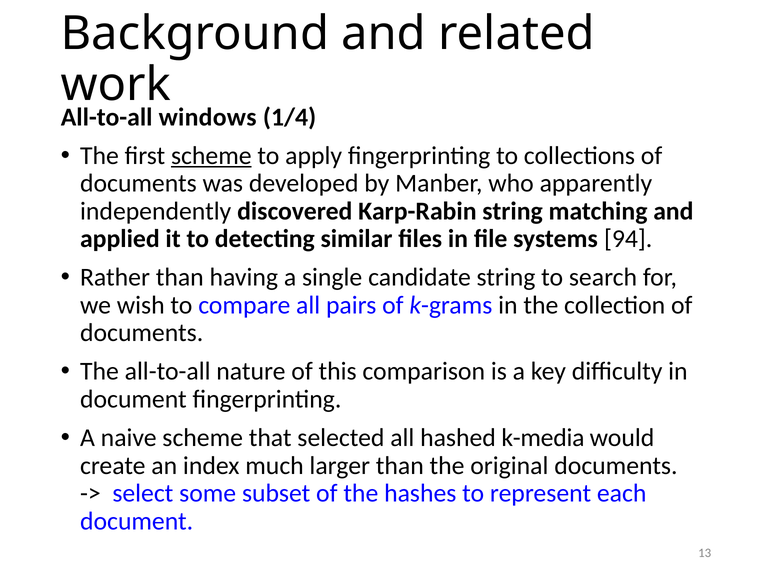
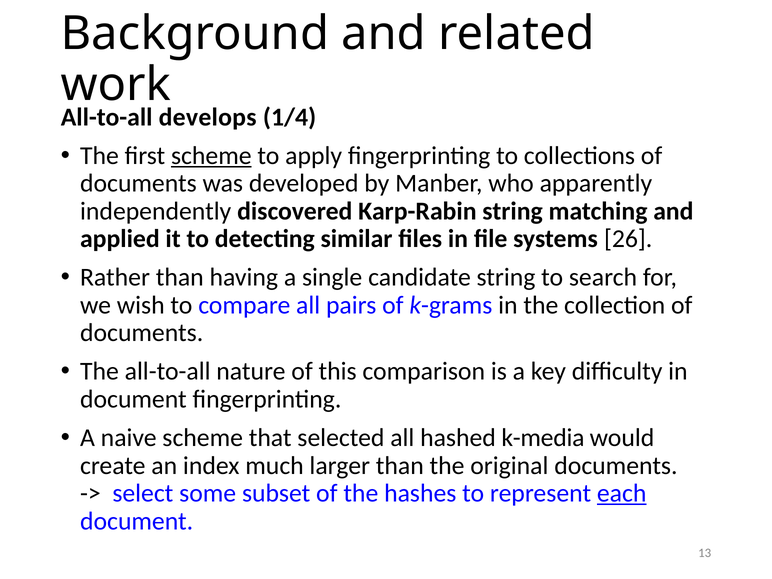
windows: windows -> develops
94: 94 -> 26
each underline: none -> present
